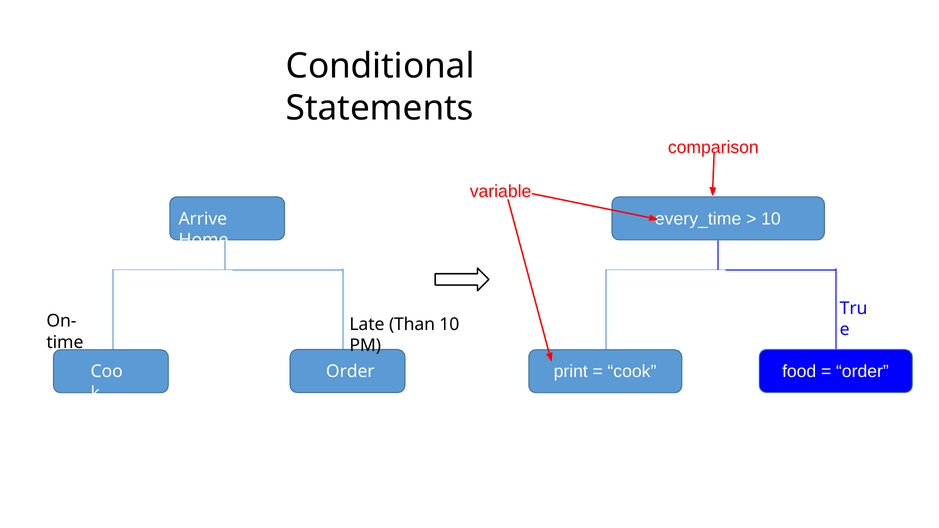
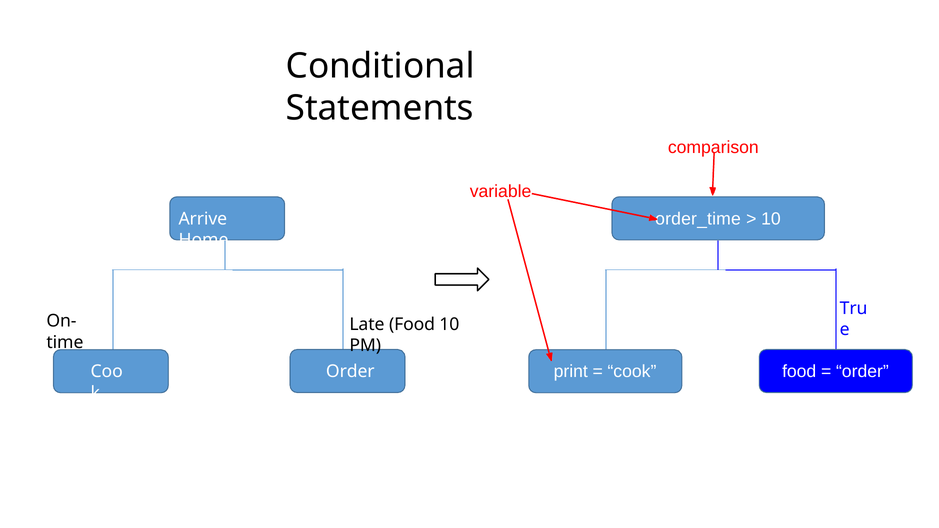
every_time: every_time -> order_time
Late Than: Than -> Food
